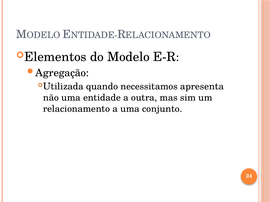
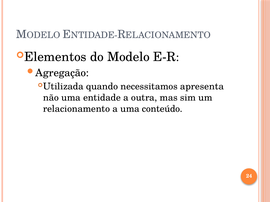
conjunto: conjunto -> conteúdo
